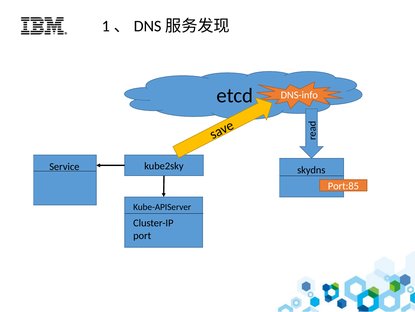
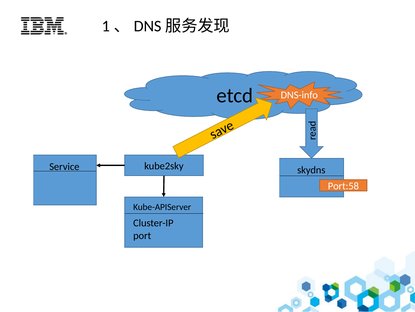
Port:85: Port:85 -> Port:58
